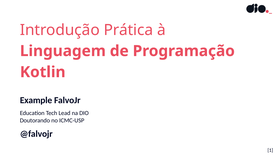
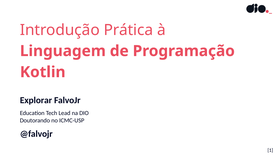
Example: Example -> Explorar
